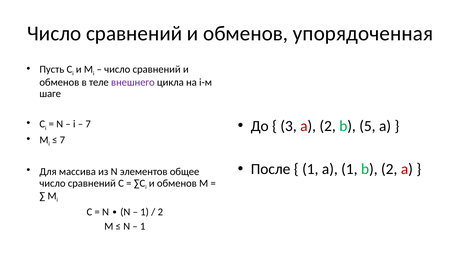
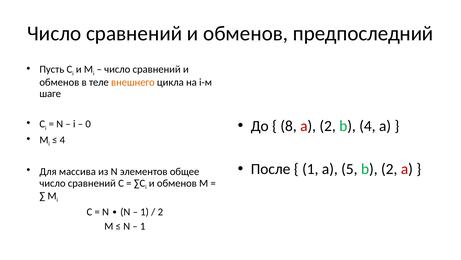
упорядоченная: упорядоченная -> предпоследний
внешнего colour: purple -> orange
3: 3 -> 8
b 5: 5 -> 4
7 at (88, 124): 7 -> 0
7 at (62, 140): 7 -> 4
a 1: 1 -> 5
